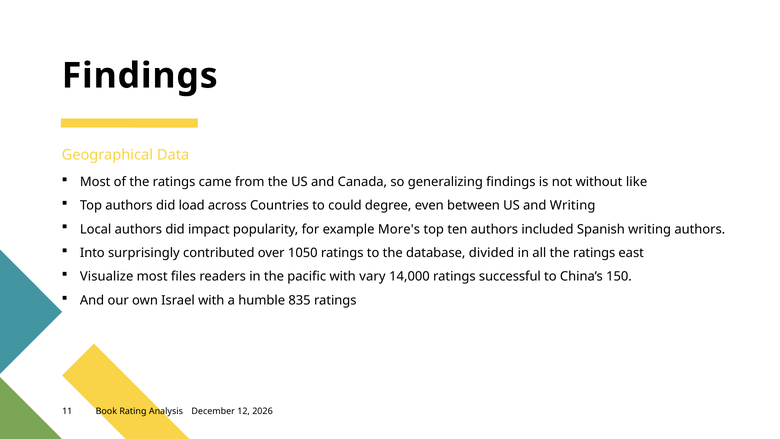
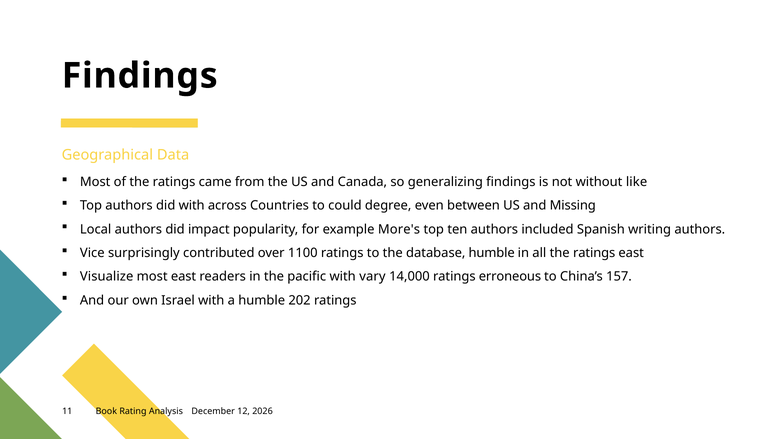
did load: load -> with
and Writing: Writing -> Missing
Into: Into -> Vice
1050: 1050 -> 1100
database divided: divided -> humble
most files: files -> east
successful: successful -> erroneous
150: 150 -> 157
835: 835 -> 202
